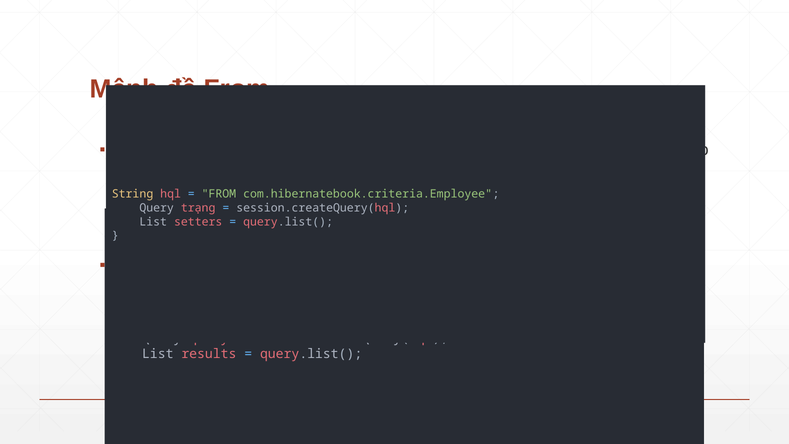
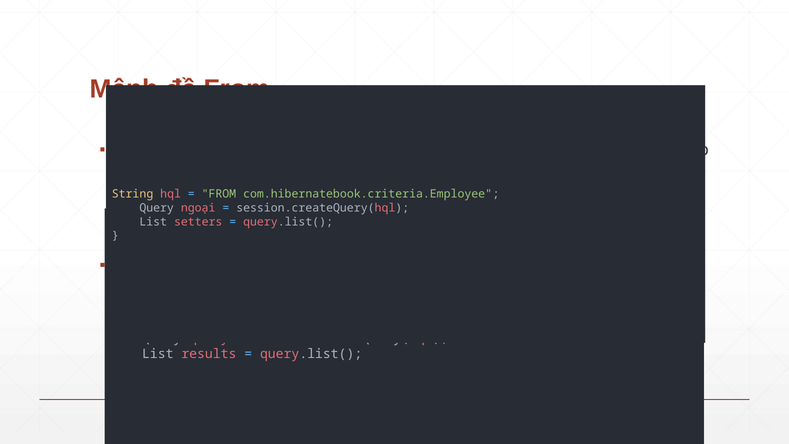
trạng: trạng -> ngoại
